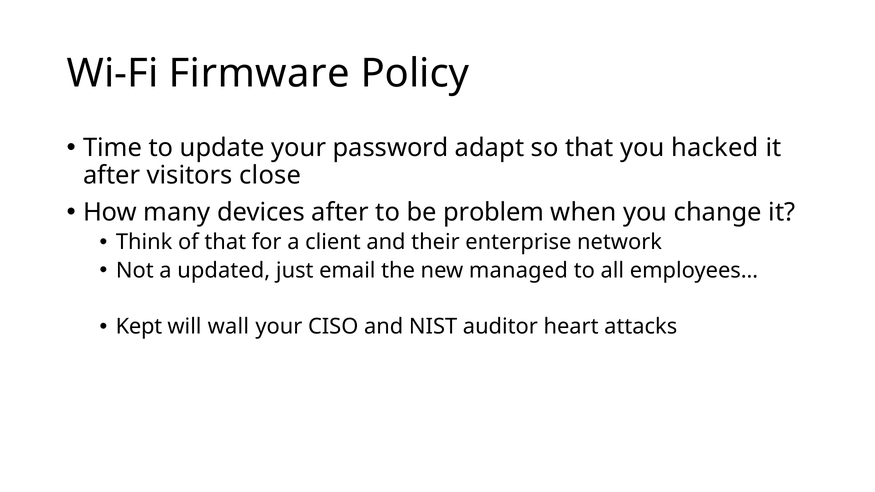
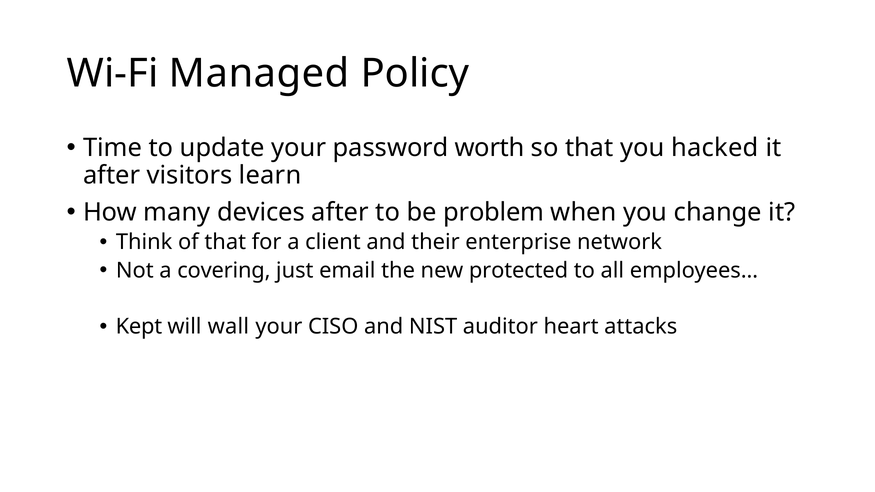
Firmware: Firmware -> Managed
adapt: adapt -> worth
close: close -> learn
updated: updated -> covering
managed: managed -> protected
